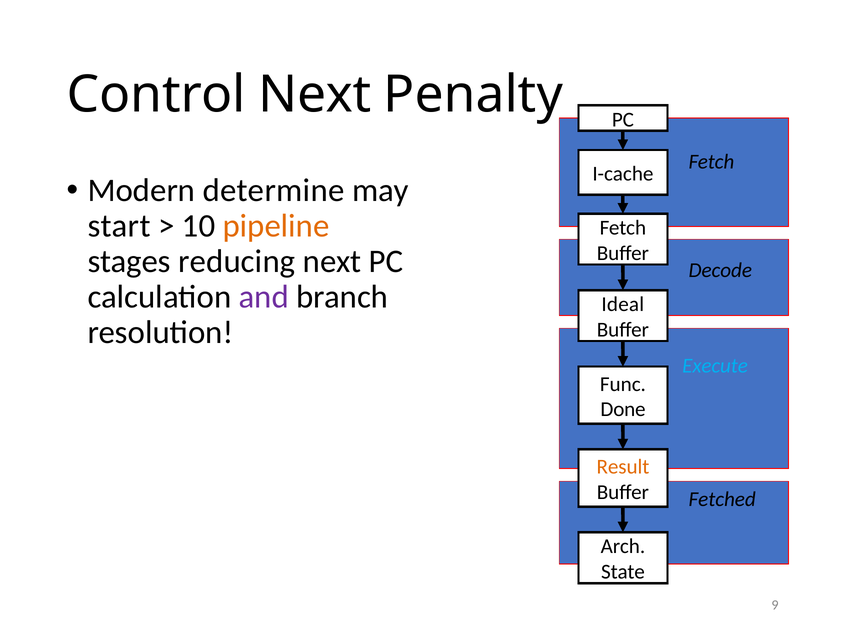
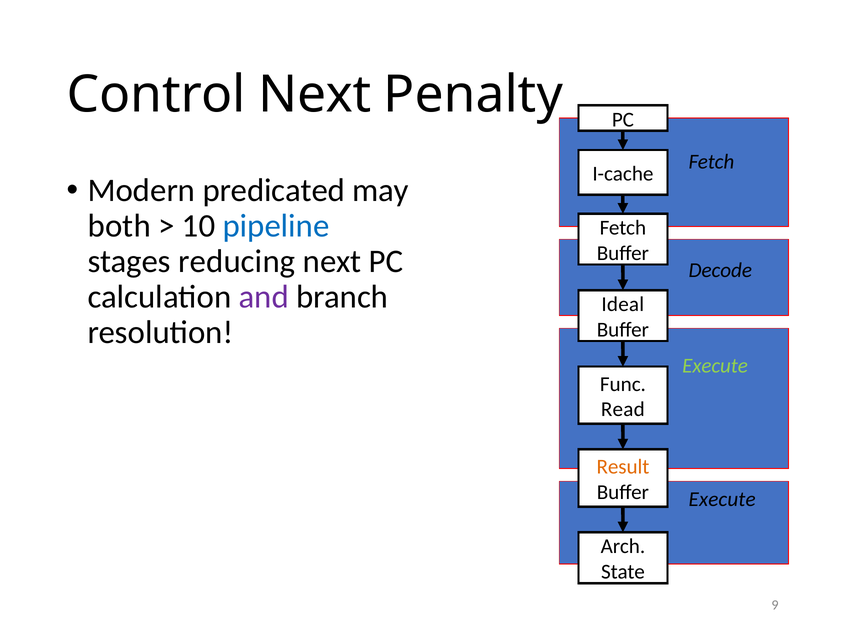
determine: determine -> predicated
start: start -> both
pipeline colour: orange -> blue
Execute at (715, 366) colour: light blue -> light green
Done: Done -> Read
Buffer Fetched: Fetched -> Execute
